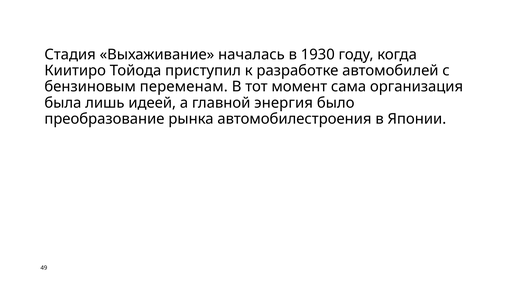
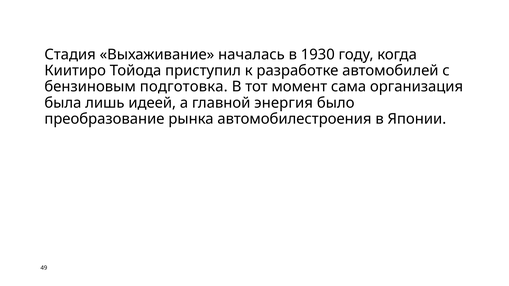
переменам: переменам -> подготовка
